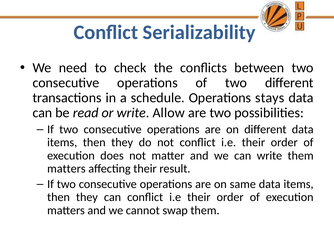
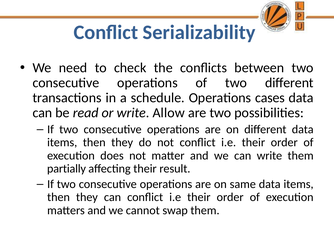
stays: stays -> cases
matters at (66, 168): matters -> partially
